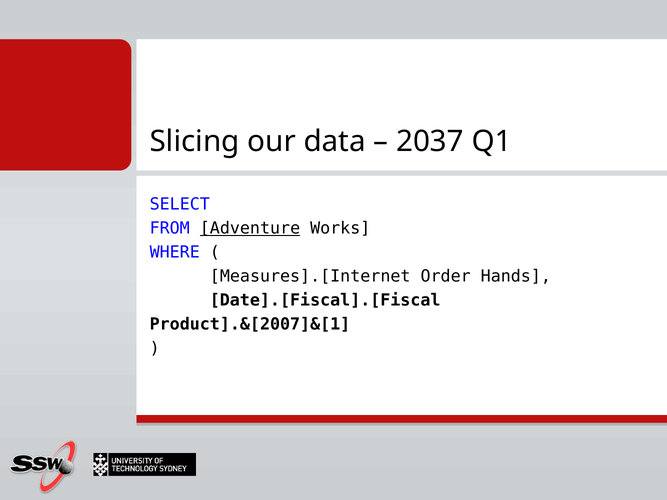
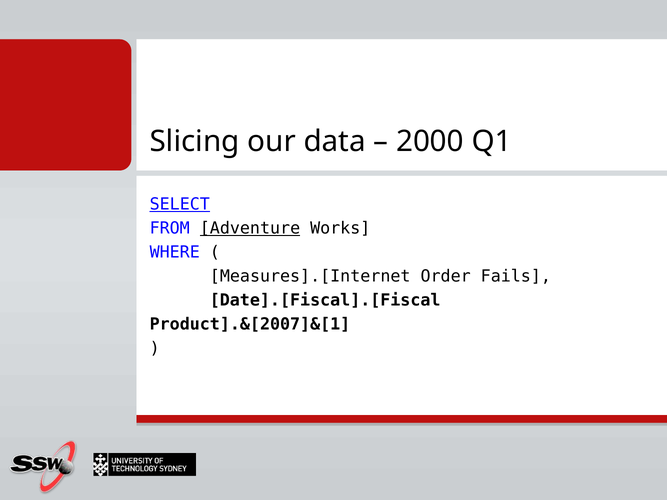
2037: 2037 -> 2000
SELECT underline: none -> present
Hands: Hands -> Fails
